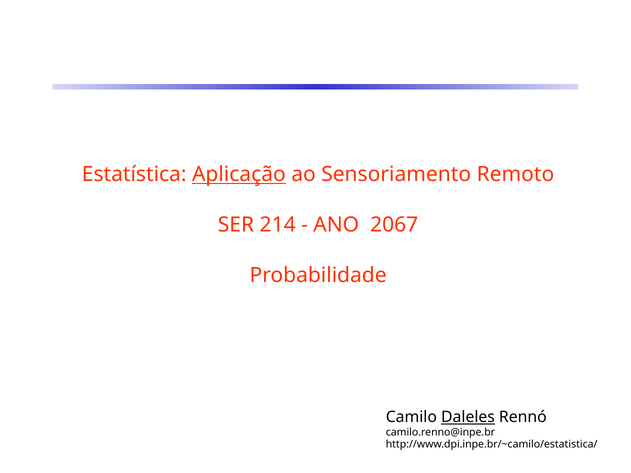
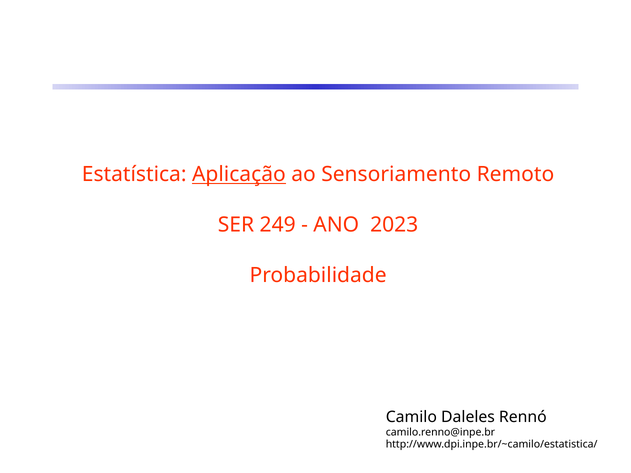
214: 214 -> 249
2067: 2067 -> 2023
Daleles underline: present -> none
